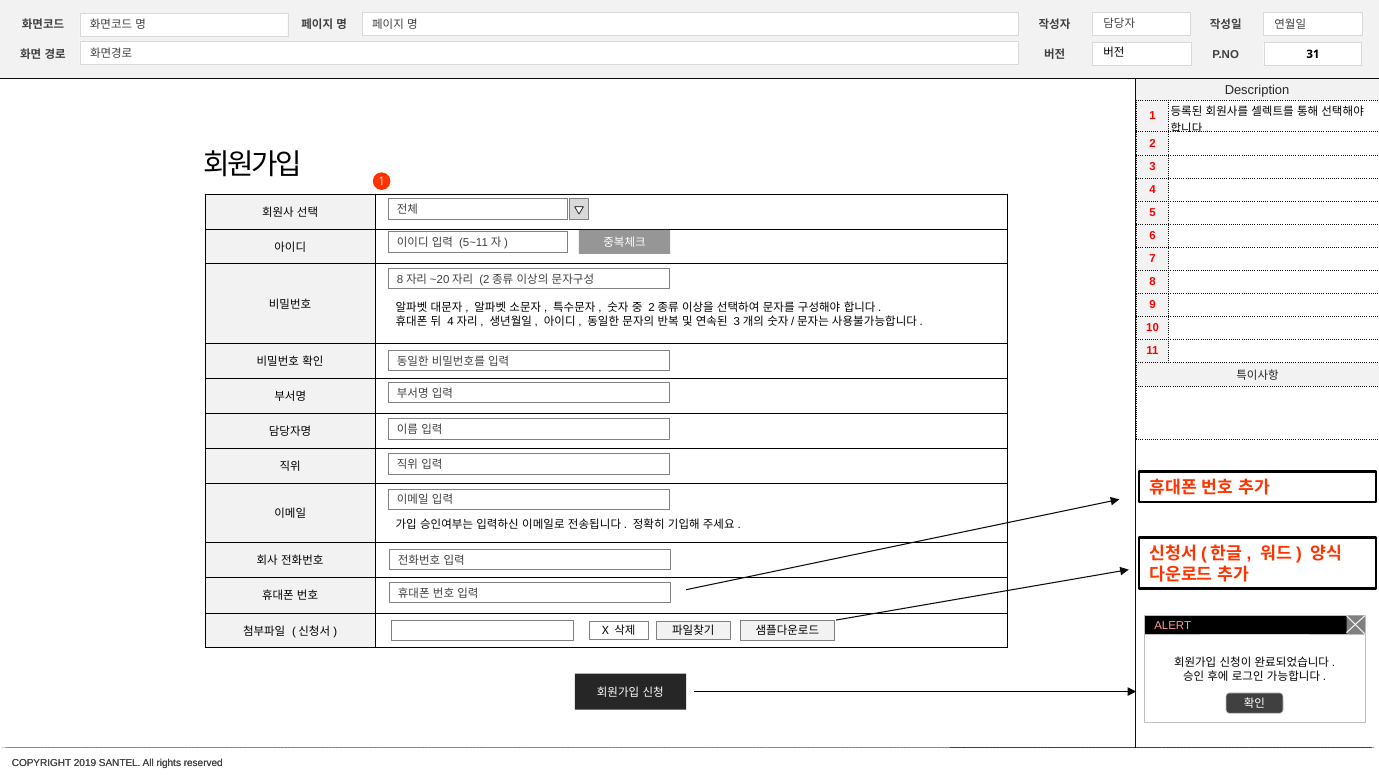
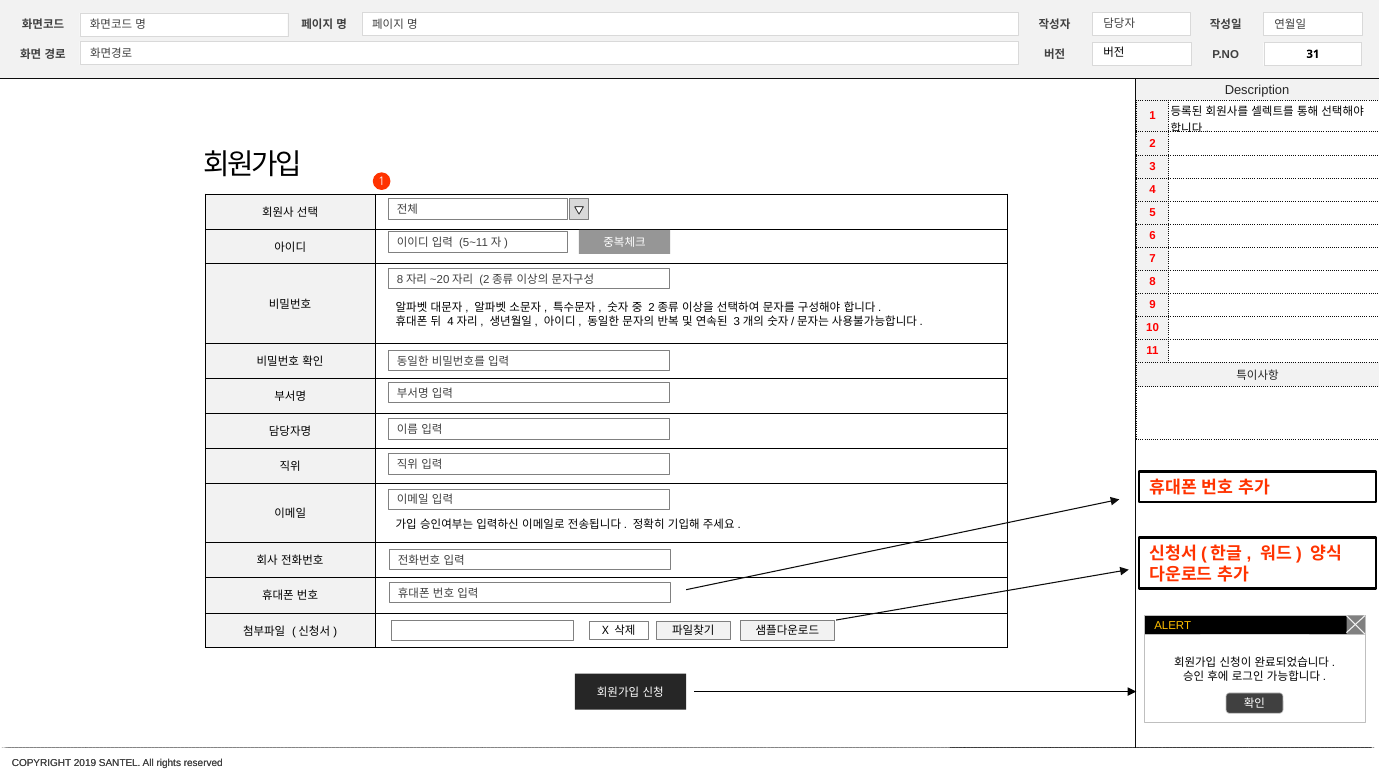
ALERT colour: pink -> yellow
